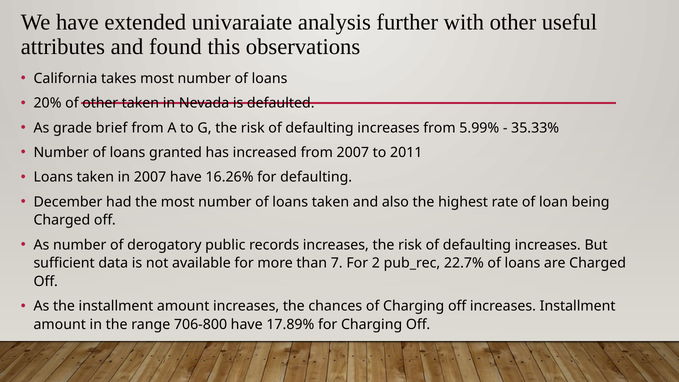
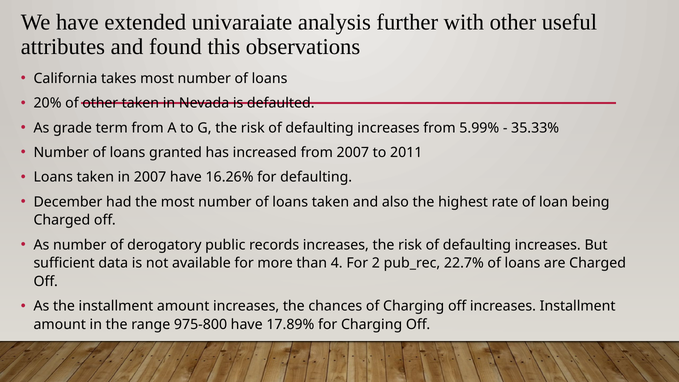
brief: brief -> term
7: 7 -> 4
706-800: 706-800 -> 975-800
